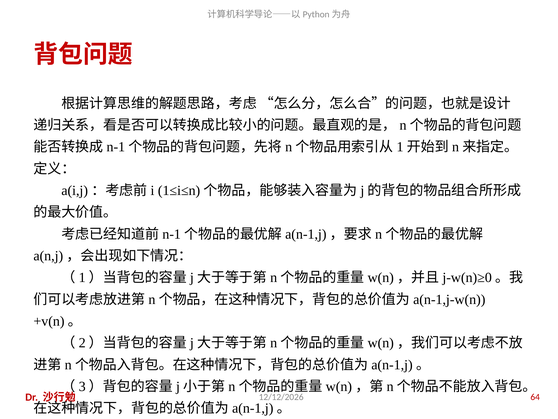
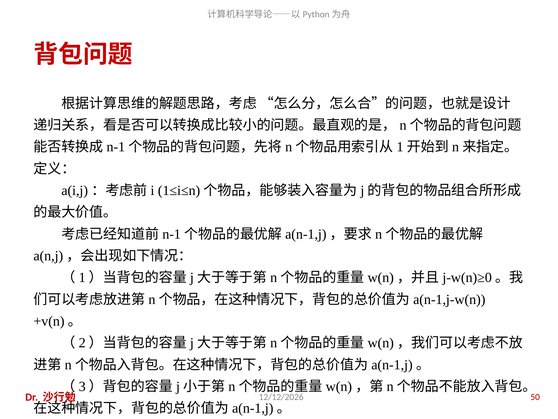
64: 64 -> 50
